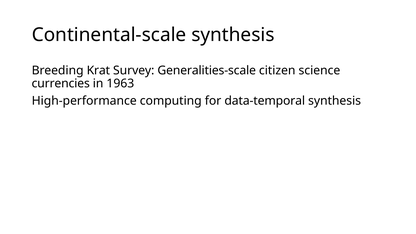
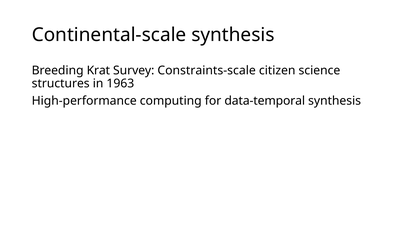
Generalities-scale: Generalities-scale -> Constraints-scale
currencies: currencies -> structures
